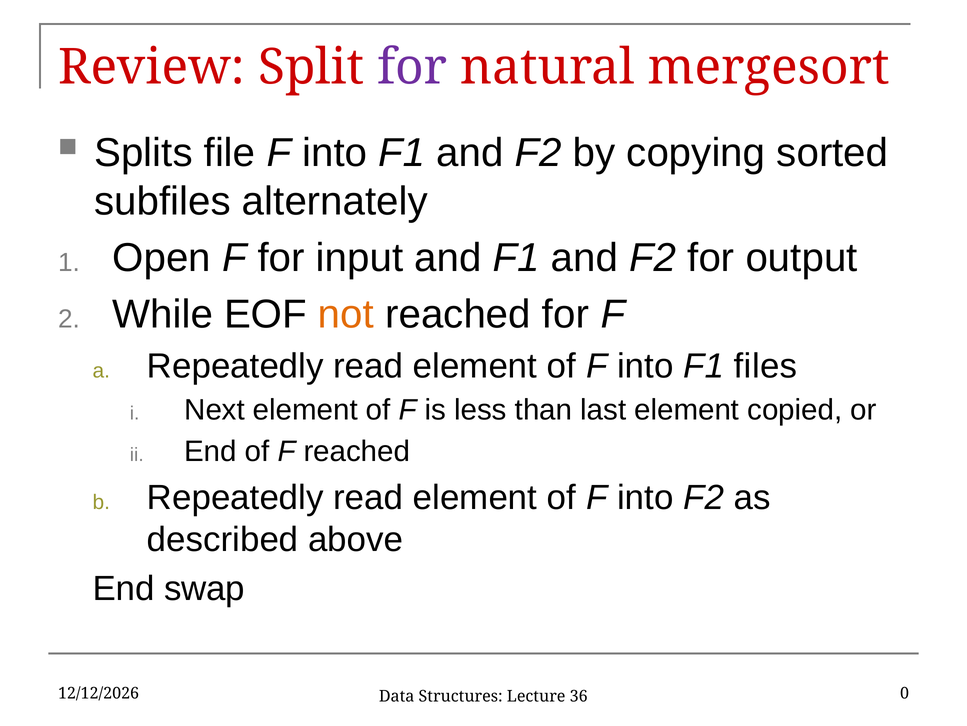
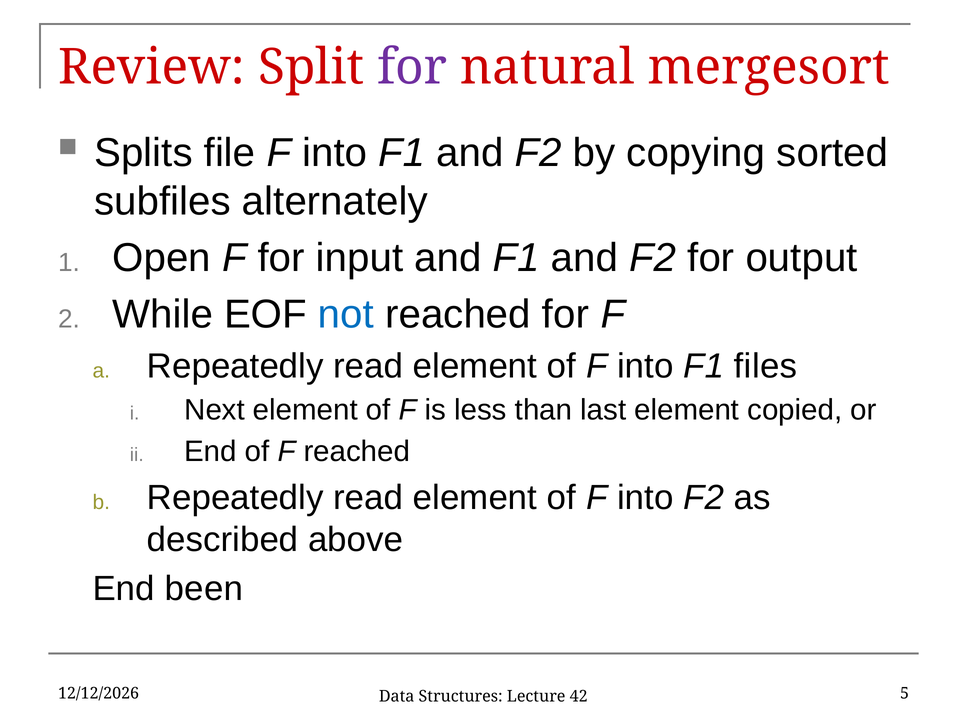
not colour: orange -> blue
swap: swap -> been
0: 0 -> 5
36: 36 -> 42
